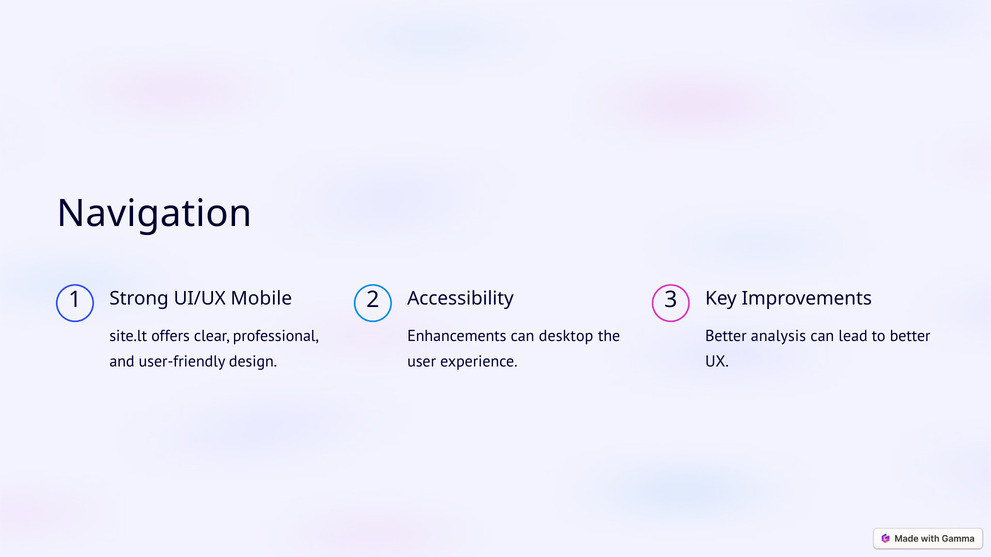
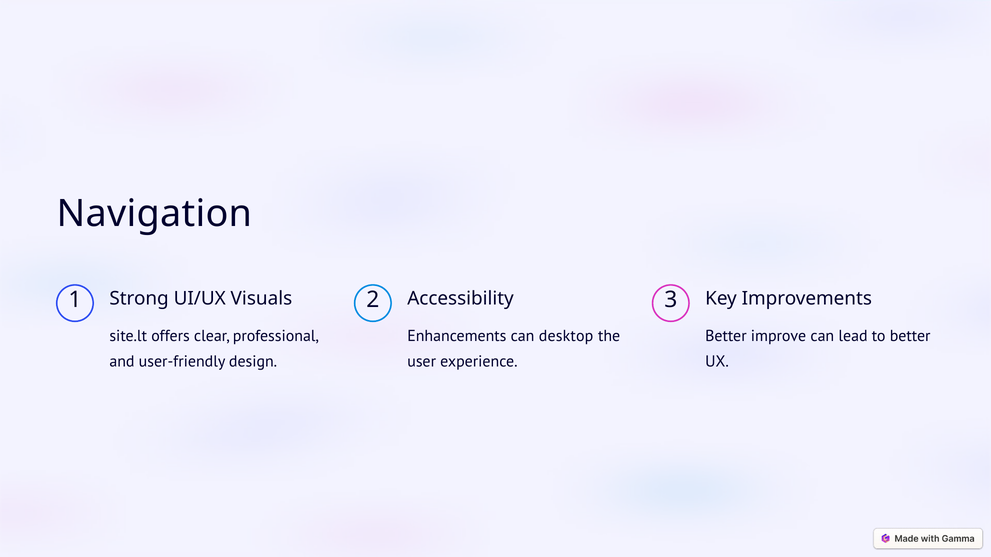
Mobile: Mobile -> Visuals
analysis: analysis -> improve
